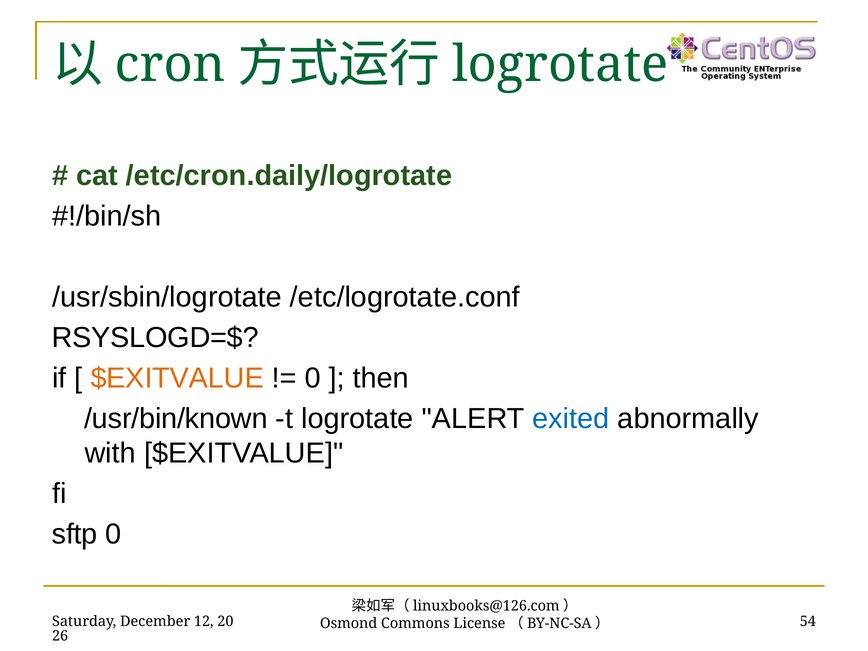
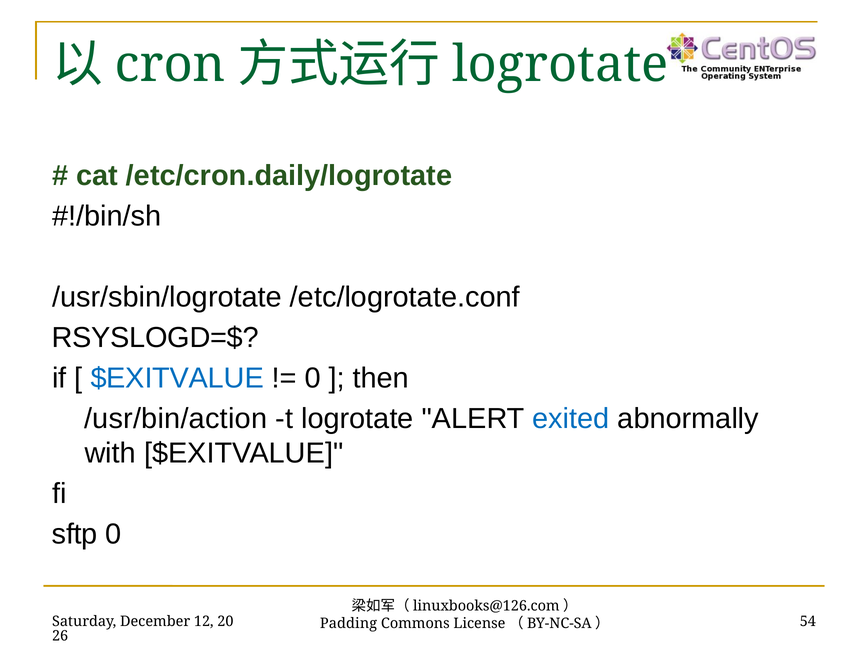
$EXITVALUE at (177, 378) colour: orange -> blue
/usr/bin/known: /usr/bin/known -> /usr/bin/action
Osmond: Osmond -> Padding
